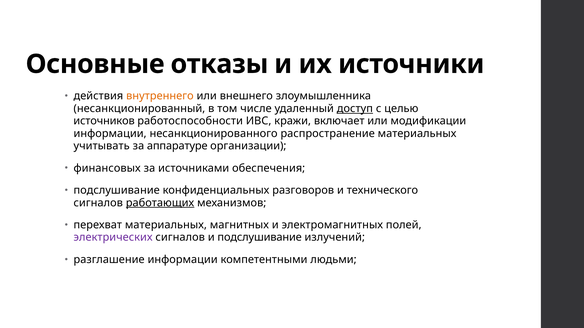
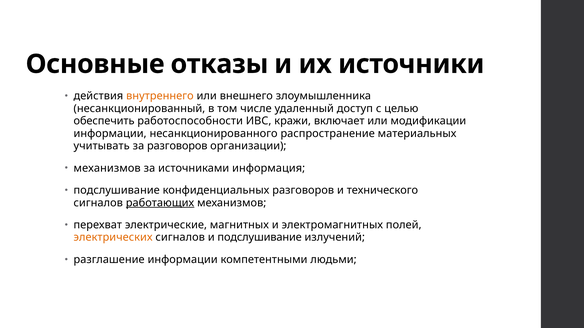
доступ underline: present -> none
источников: источников -> обеспечить
за аппаратуре: аппаратуре -> разговоров
финансовых at (107, 168): финансовых -> механизмов
обеспечения: обеспечения -> информация
перехват материальных: материальных -> электрические
электрических colour: purple -> orange
